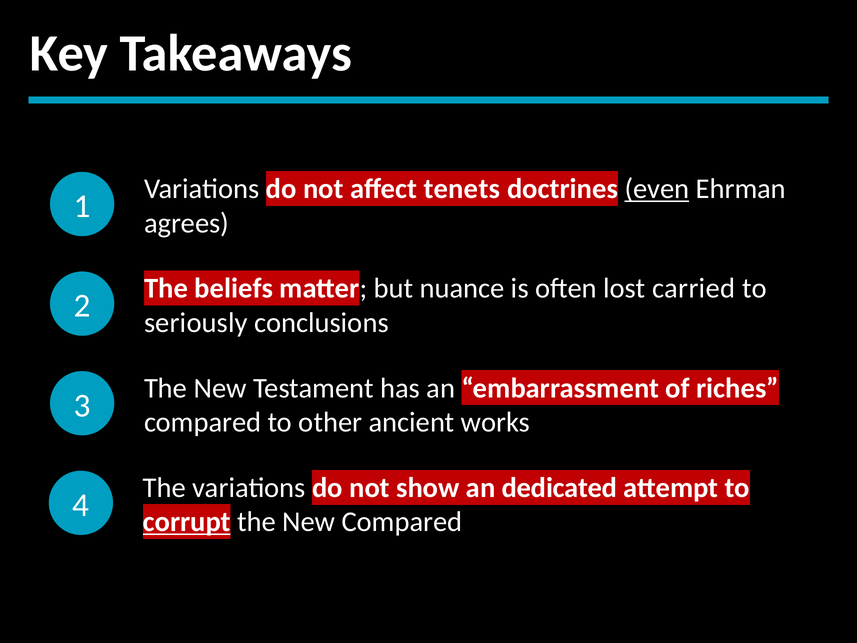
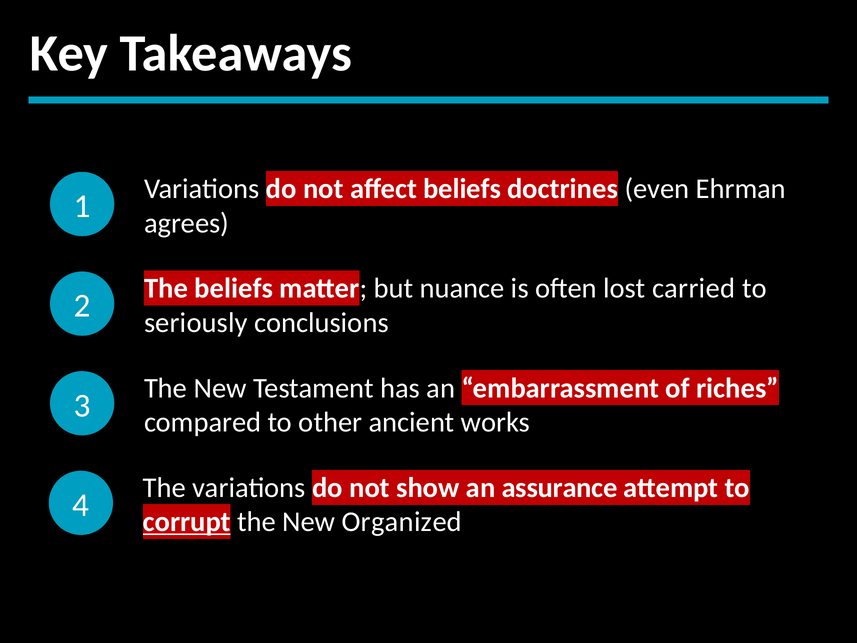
affect tenets: tenets -> beliefs
even underline: present -> none
dedicated: dedicated -> assurance
New Compared: Compared -> Organized
